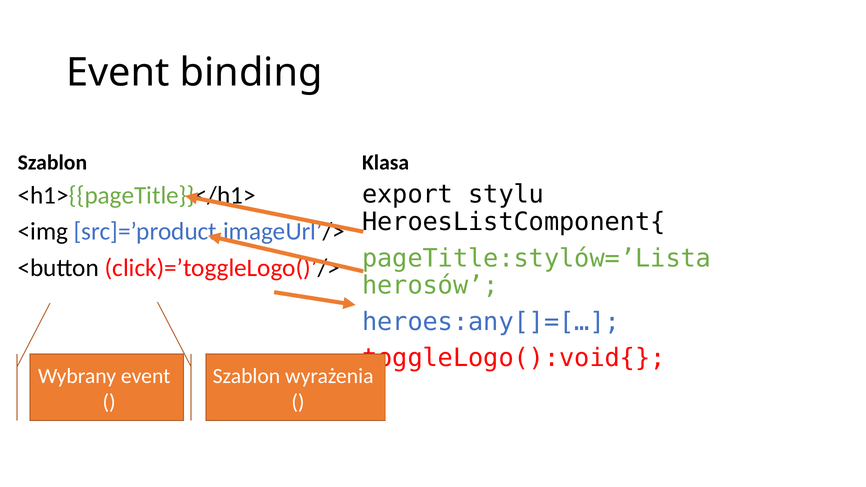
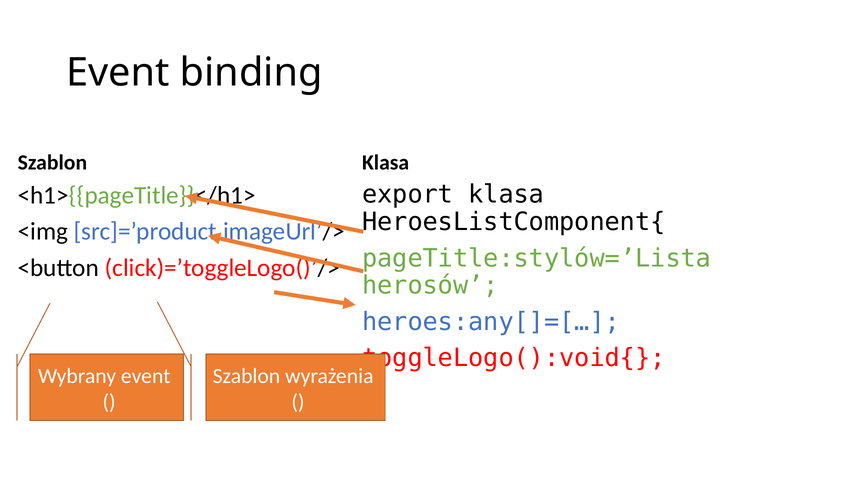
export stylu: stylu -> klasa
